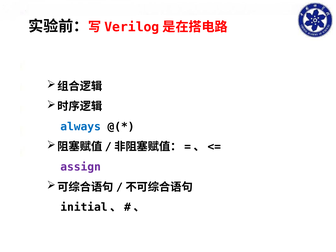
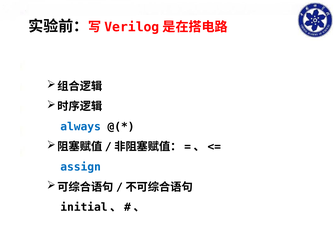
assign colour: purple -> blue
